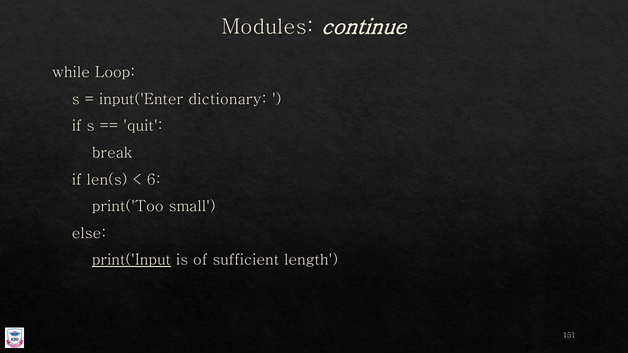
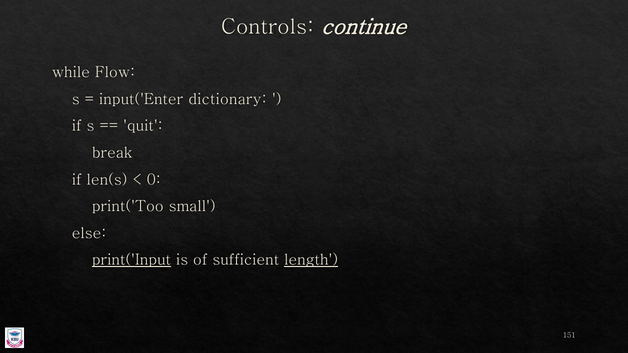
Modules: Modules -> Controls
Loop: Loop -> Flow
6: 6 -> 0
length underline: none -> present
